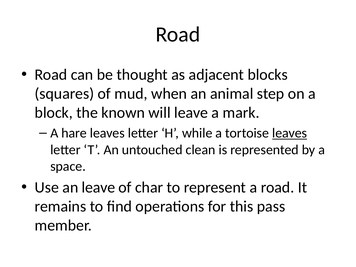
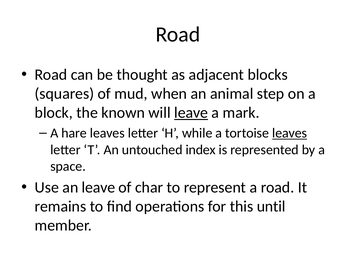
leave at (191, 113) underline: none -> present
clean: clean -> index
pass: pass -> until
